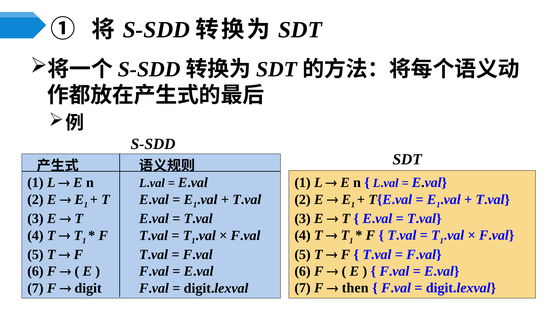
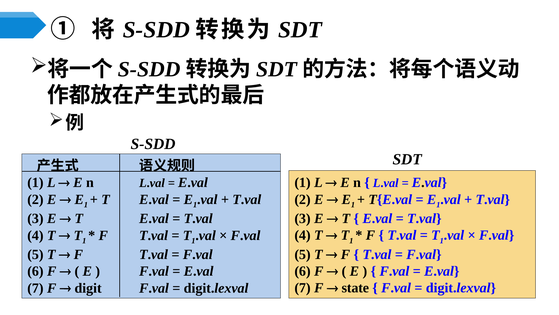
then: then -> state
